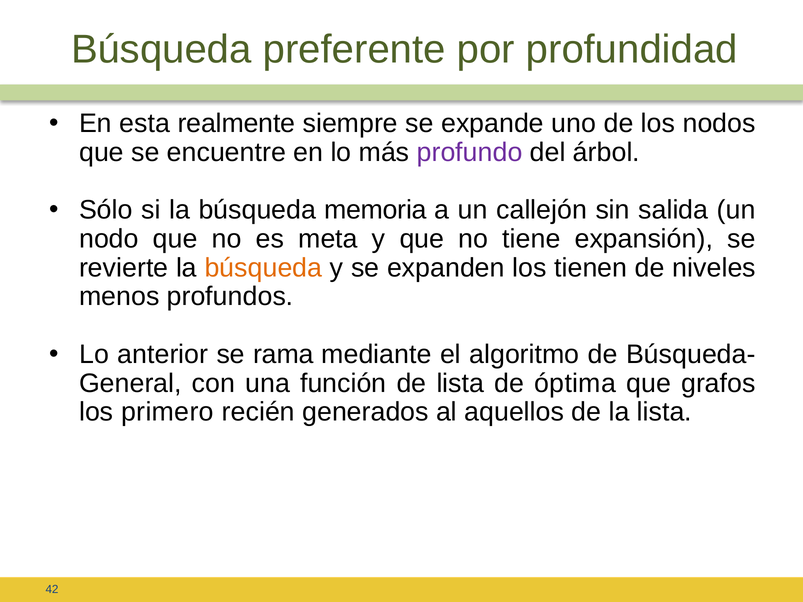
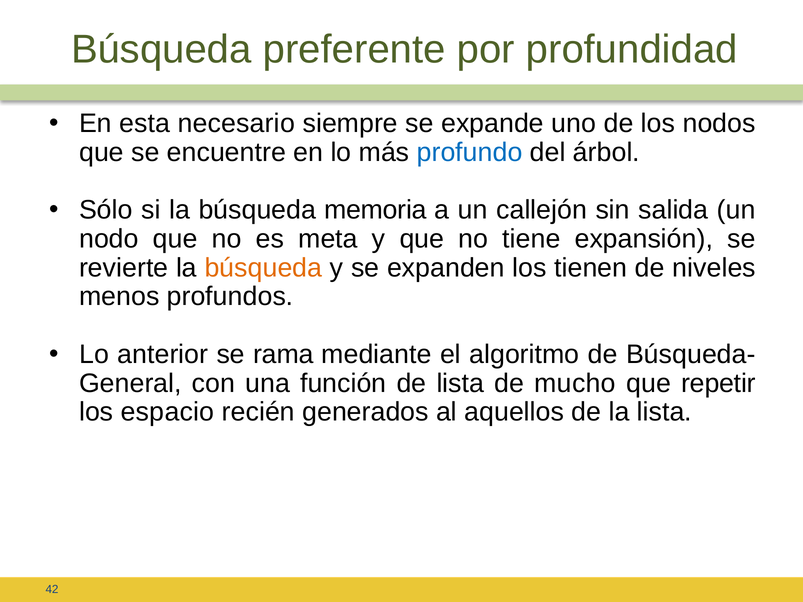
realmente: realmente -> necesario
profundo colour: purple -> blue
óptima: óptima -> mucho
grafos: grafos -> repetir
primero: primero -> espacio
